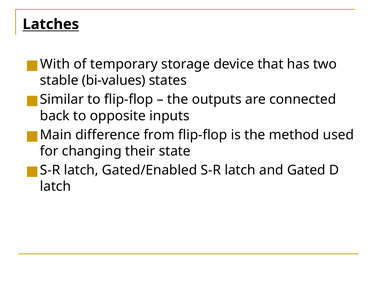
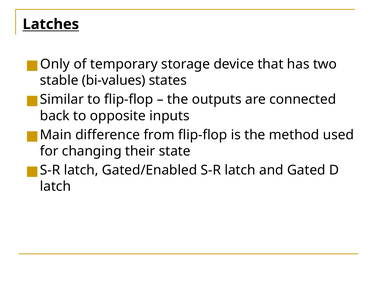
With: With -> Only
